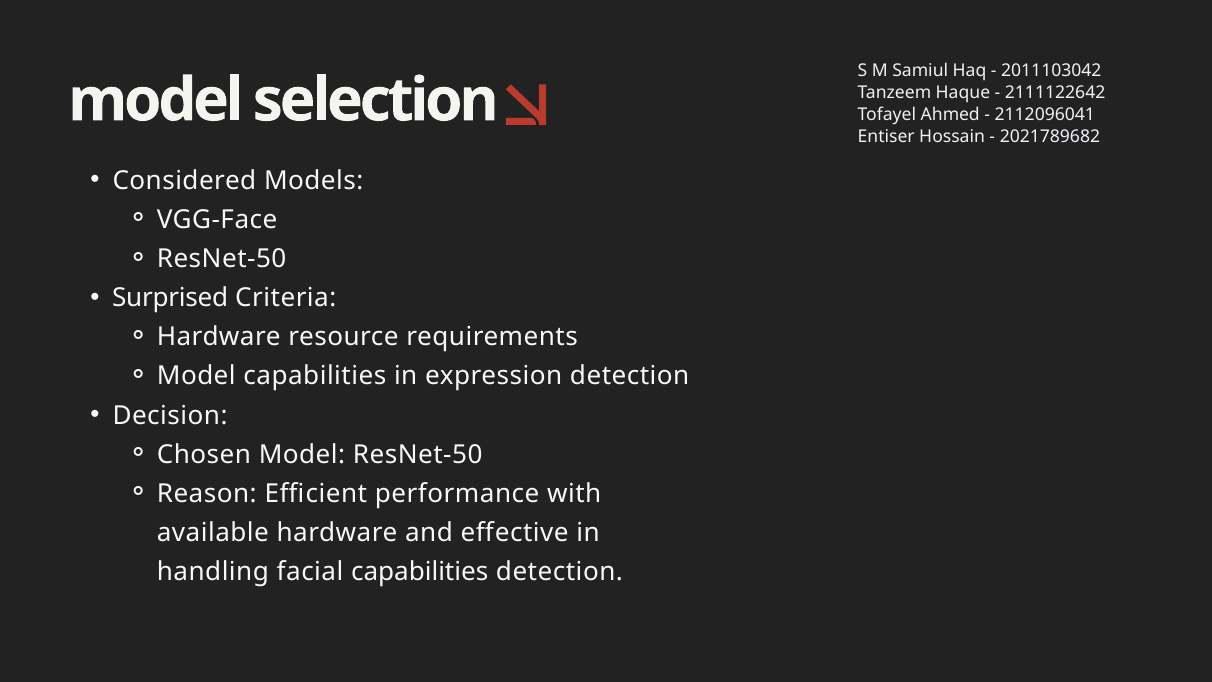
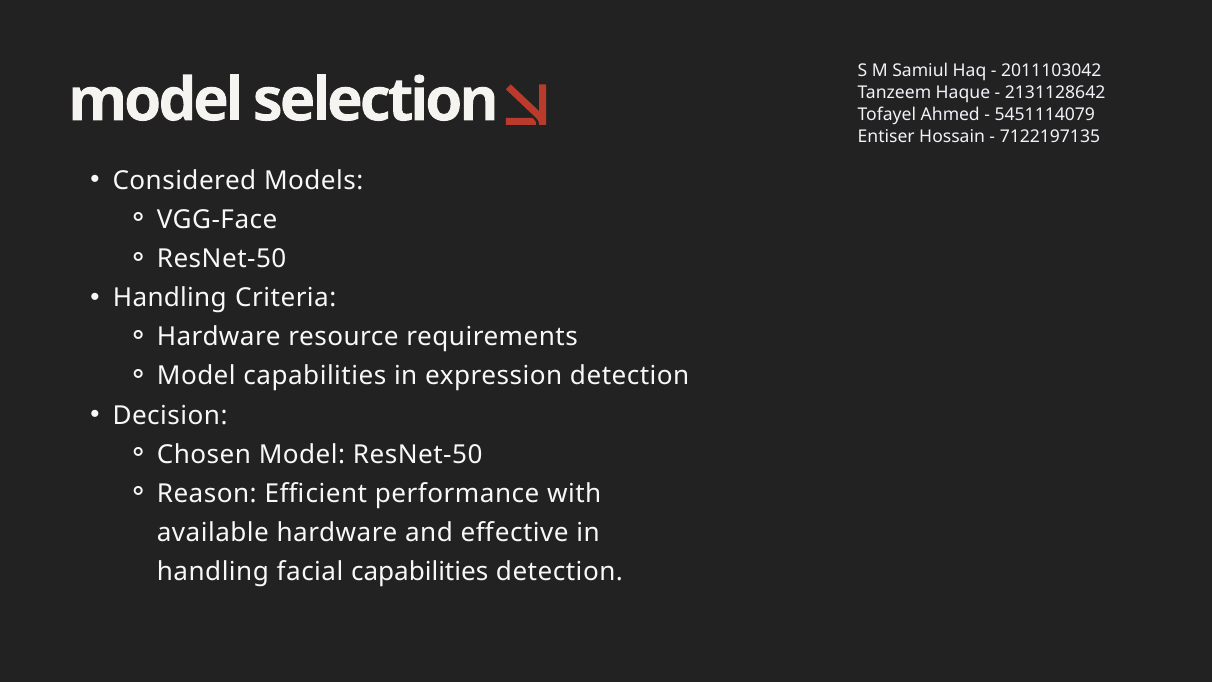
2111122642: 2111122642 -> 2131128642
2112096041: 2112096041 -> 5451114079
2021789682: 2021789682 -> 7122197135
Surprised at (170, 298): Surprised -> Handling
